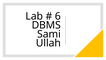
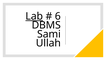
Lab underline: none -> present
